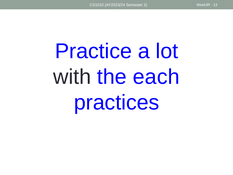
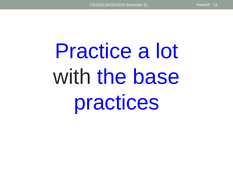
each: each -> base
